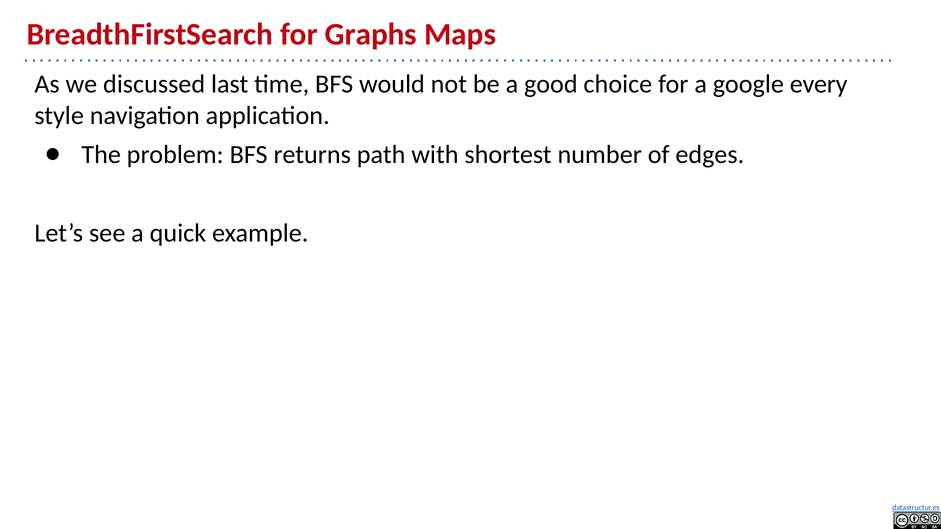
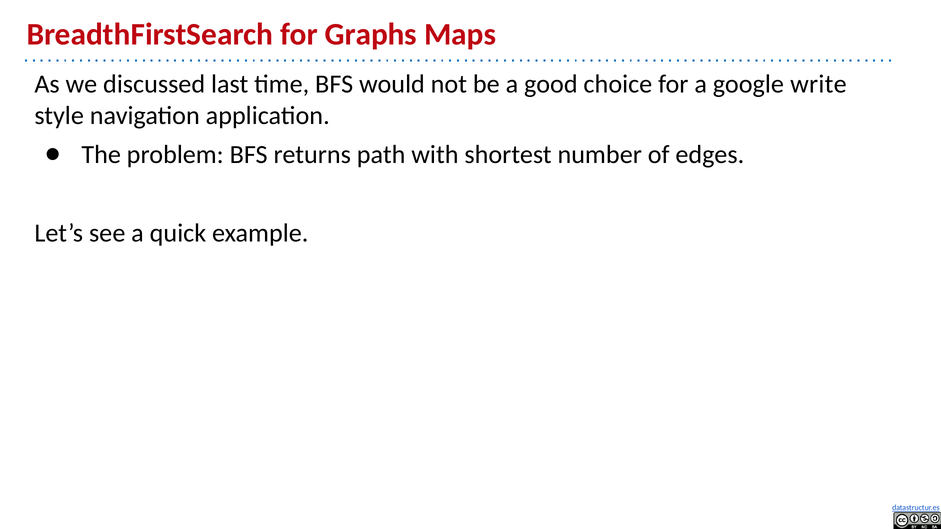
every: every -> write
